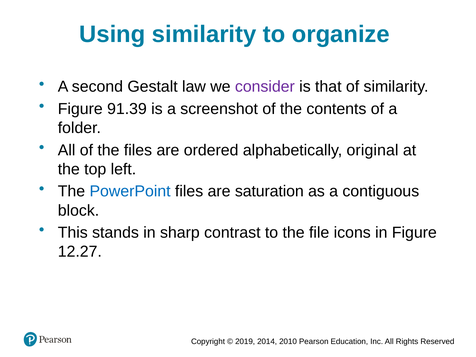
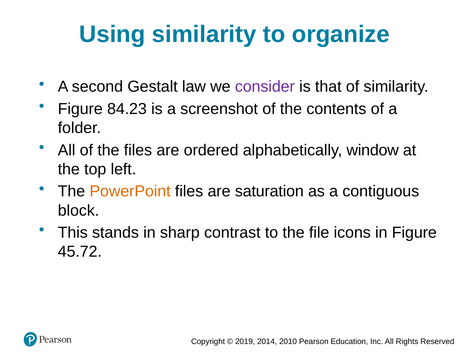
91.39: 91.39 -> 84.23
original: original -> window
PowerPoint colour: blue -> orange
12.27: 12.27 -> 45.72
